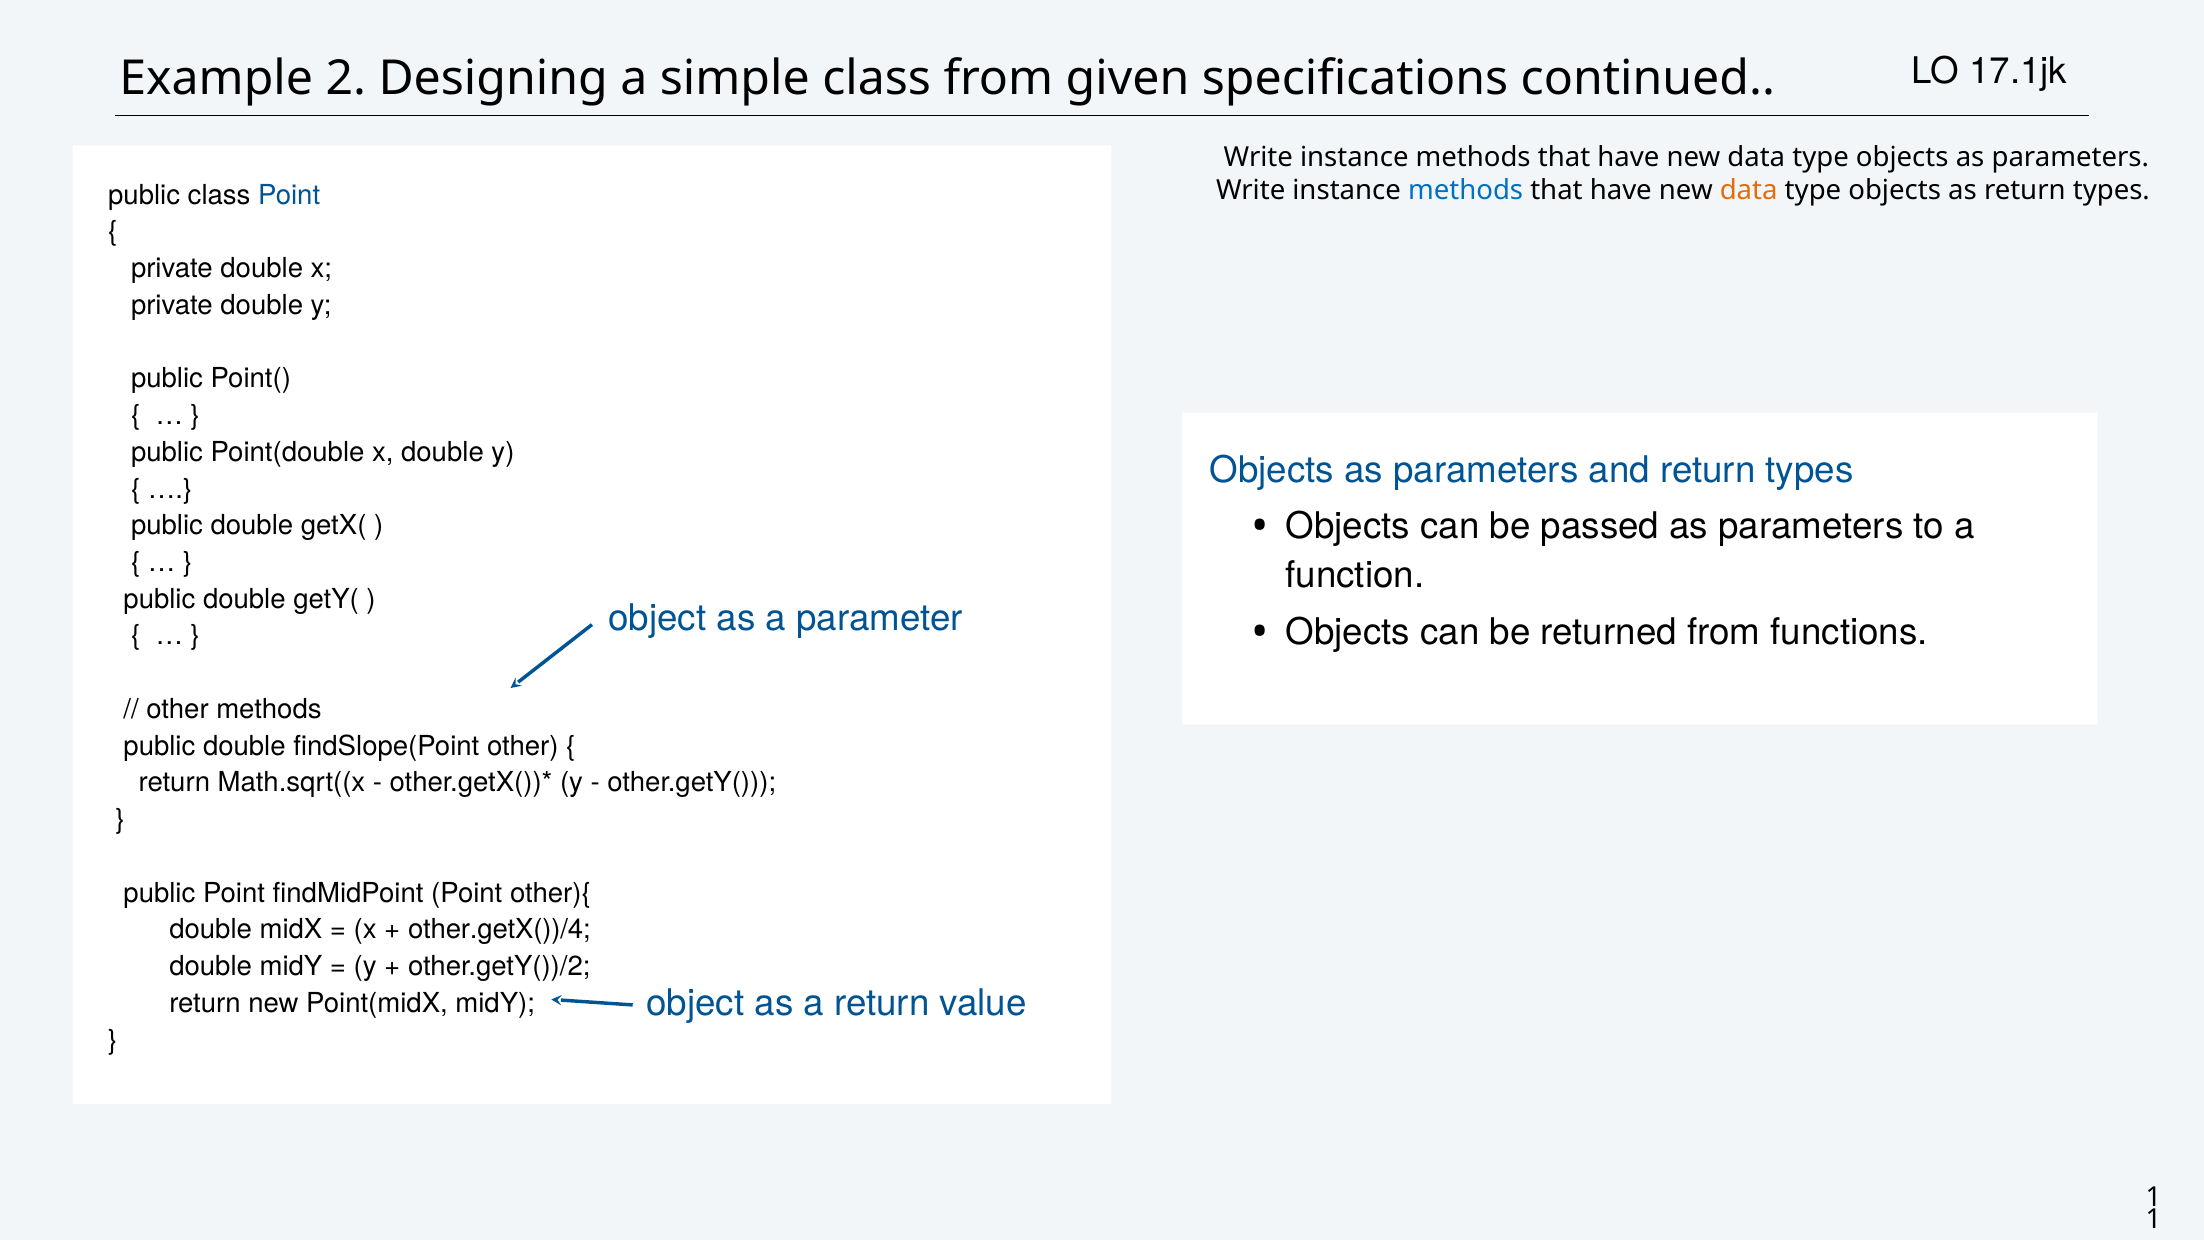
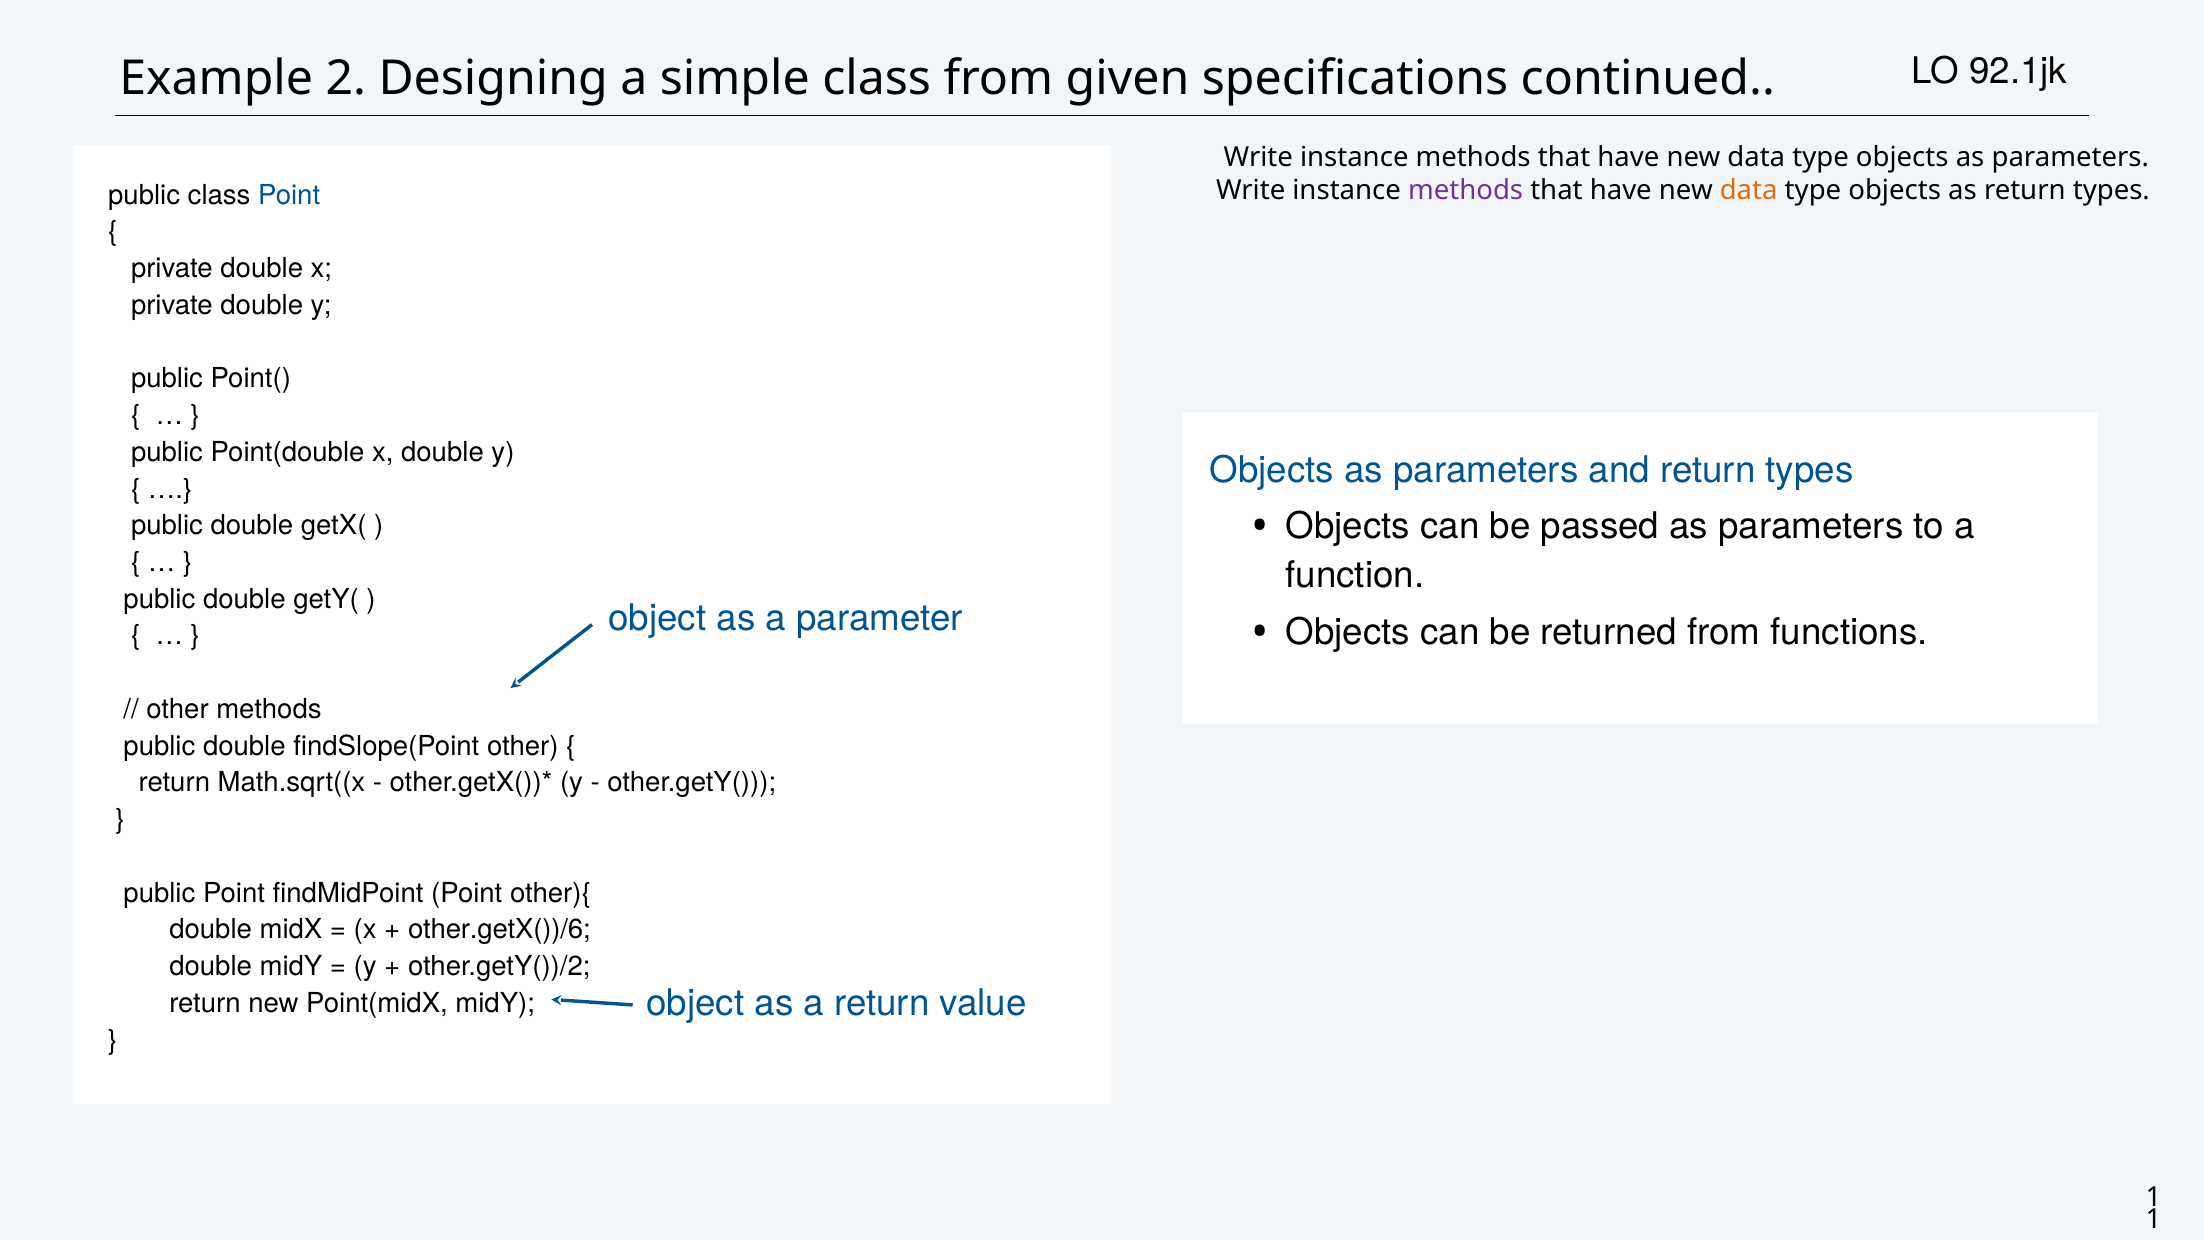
17.1jk: 17.1jk -> 92.1jk
methods at (1466, 190) colour: blue -> purple
other.getX())/4: other.getX())/4 -> other.getX())/6
